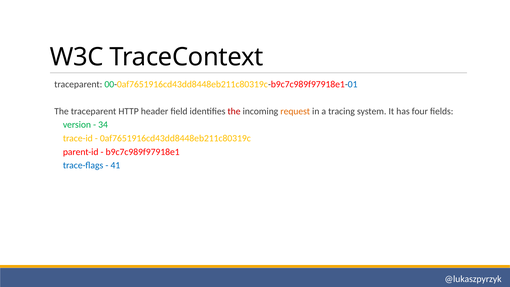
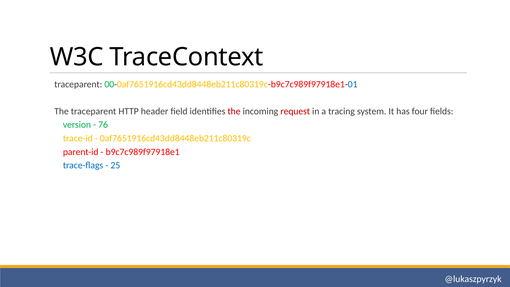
request colour: orange -> red
34: 34 -> 76
41: 41 -> 25
